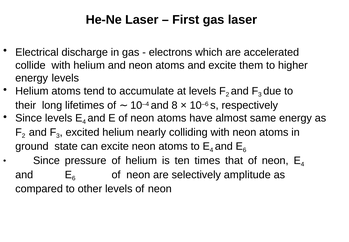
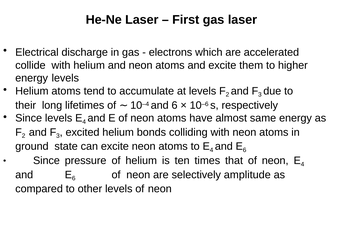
and 8: 8 -> 6
nearly: nearly -> bonds
